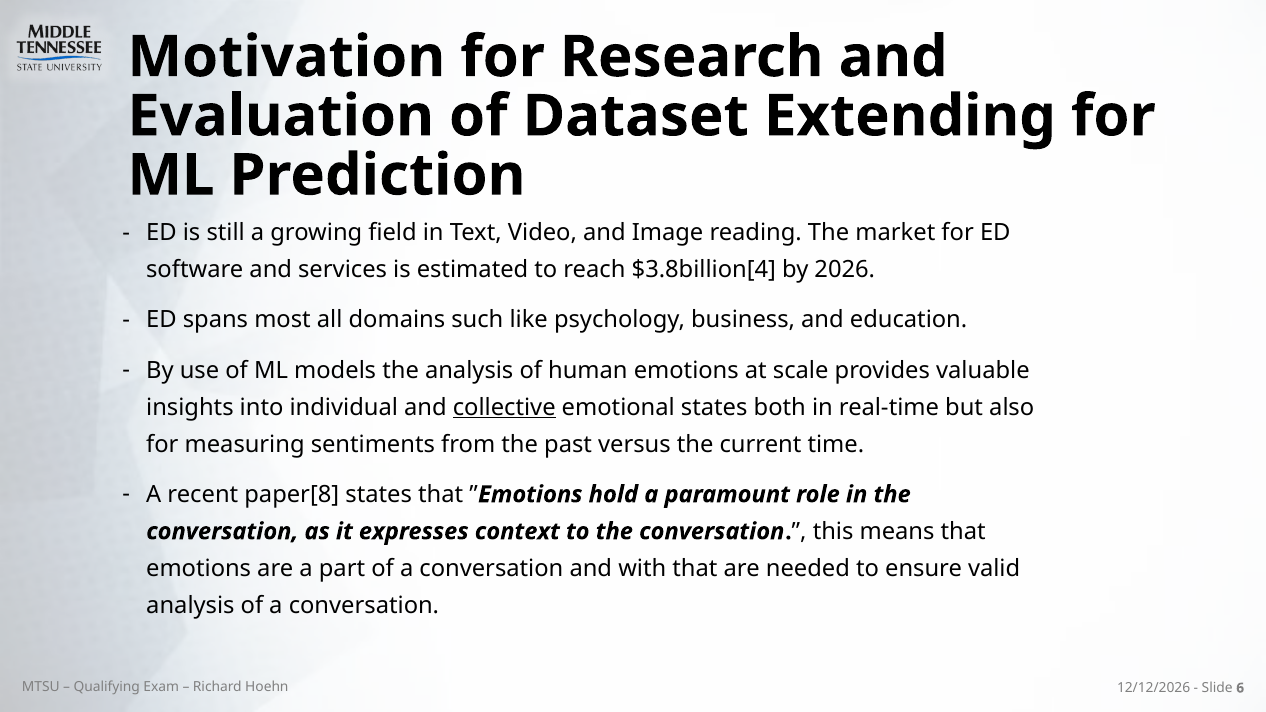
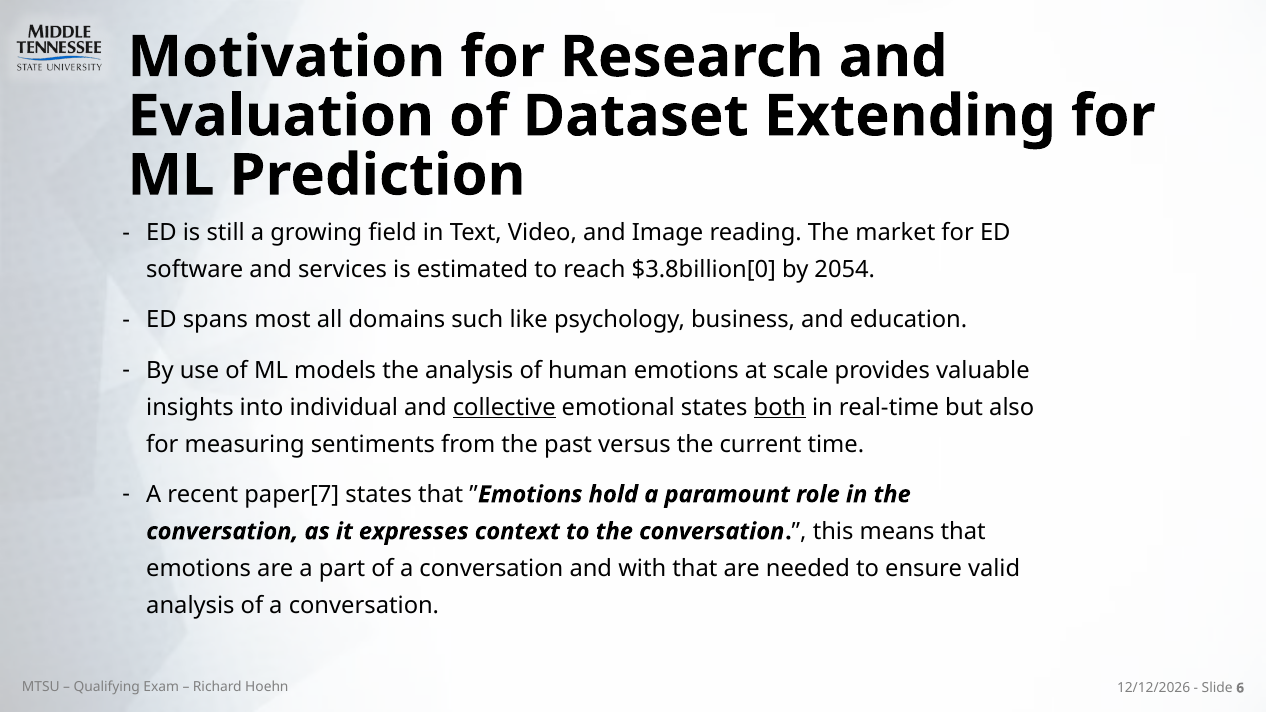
$3.8billion[4: $3.8billion[4 -> $3.8billion[0
2026: 2026 -> 2054
both underline: none -> present
paper[8: paper[8 -> paper[7
